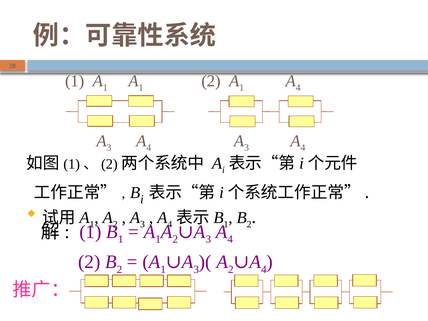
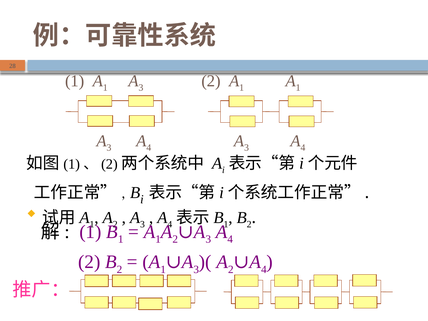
1 at (141, 88): 1 -> 3
4 at (298, 88): 4 -> 1
